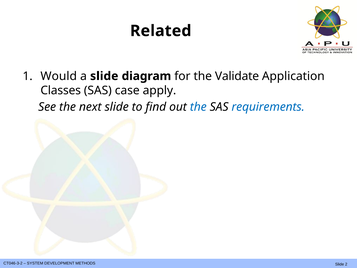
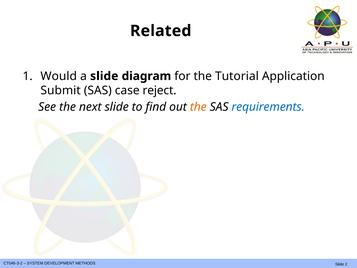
Validate: Validate -> Tutorial
Classes: Classes -> Submit
apply: apply -> reject
the at (198, 107) colour: blue -> orange
